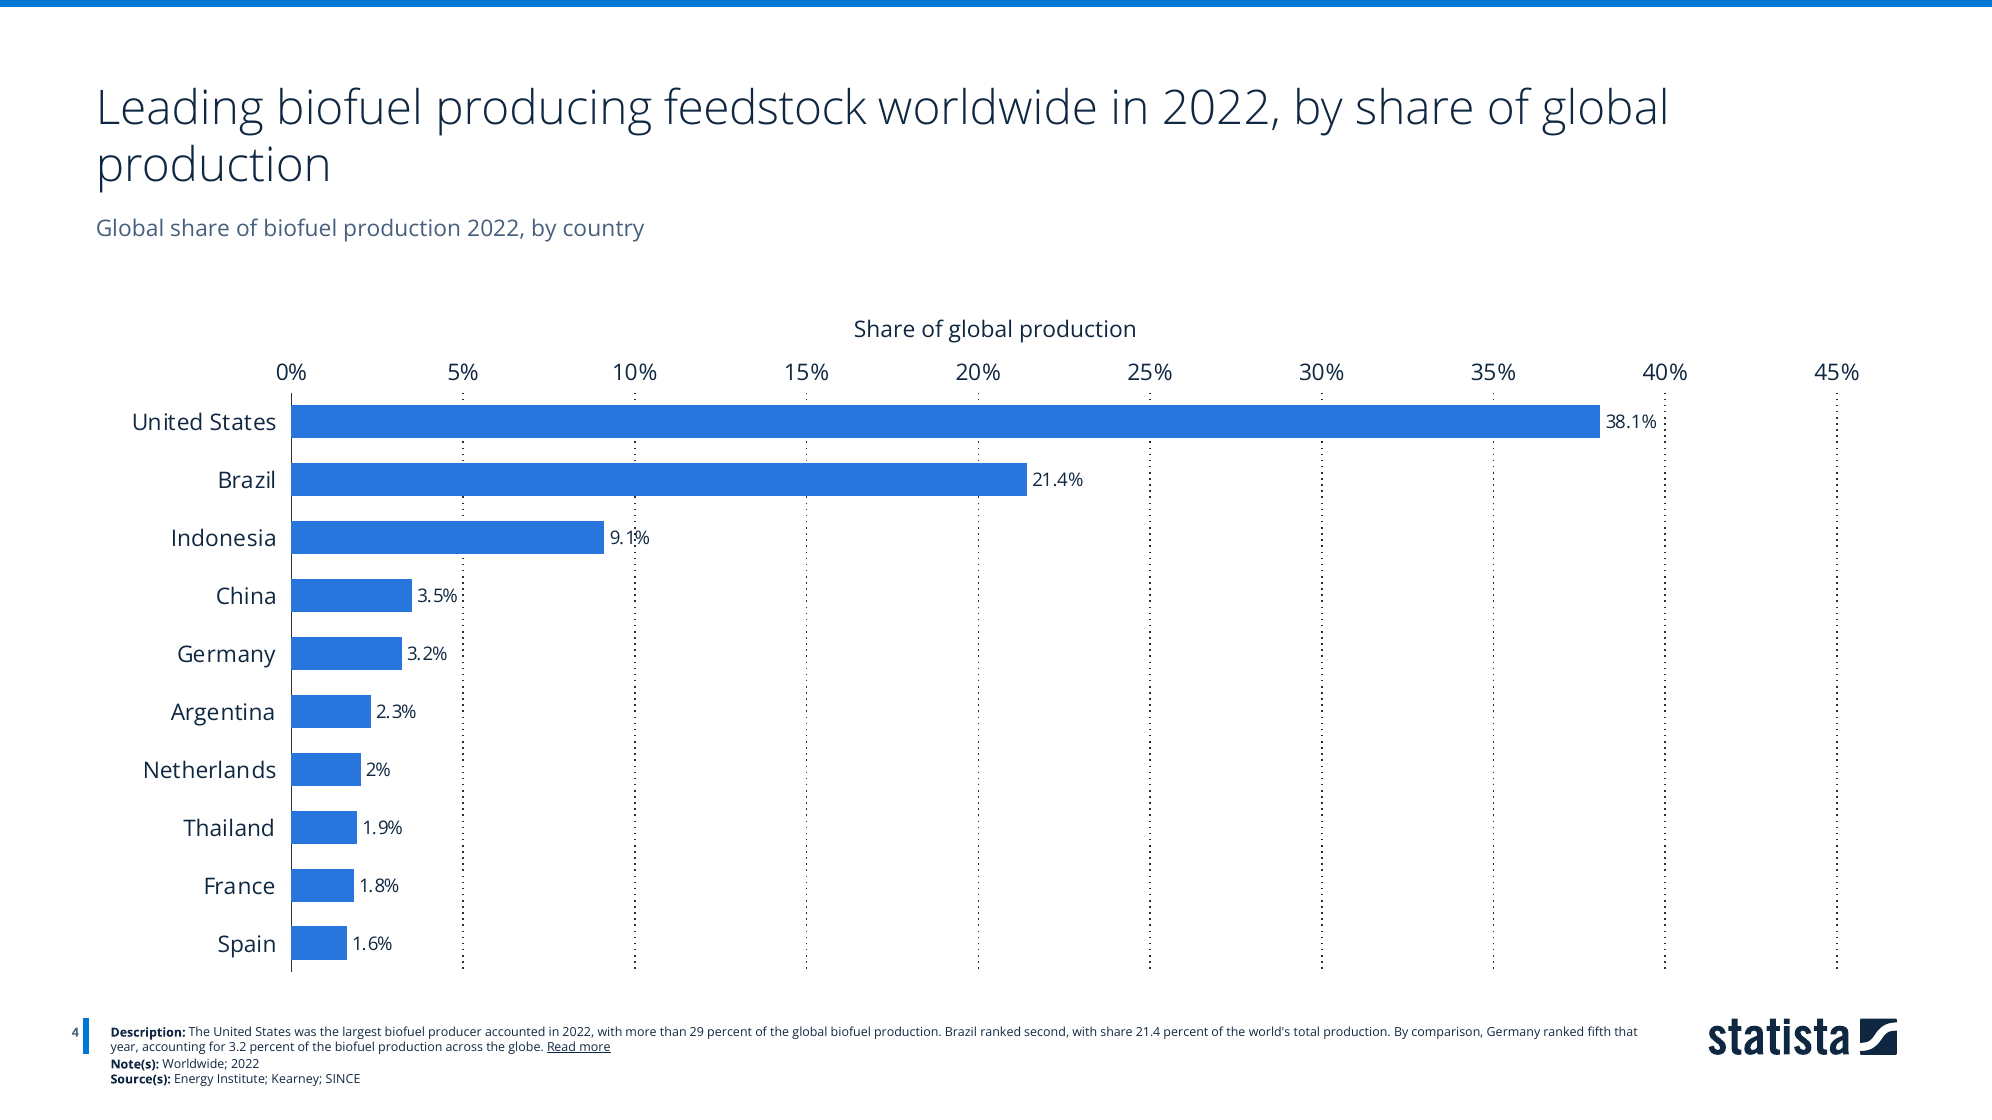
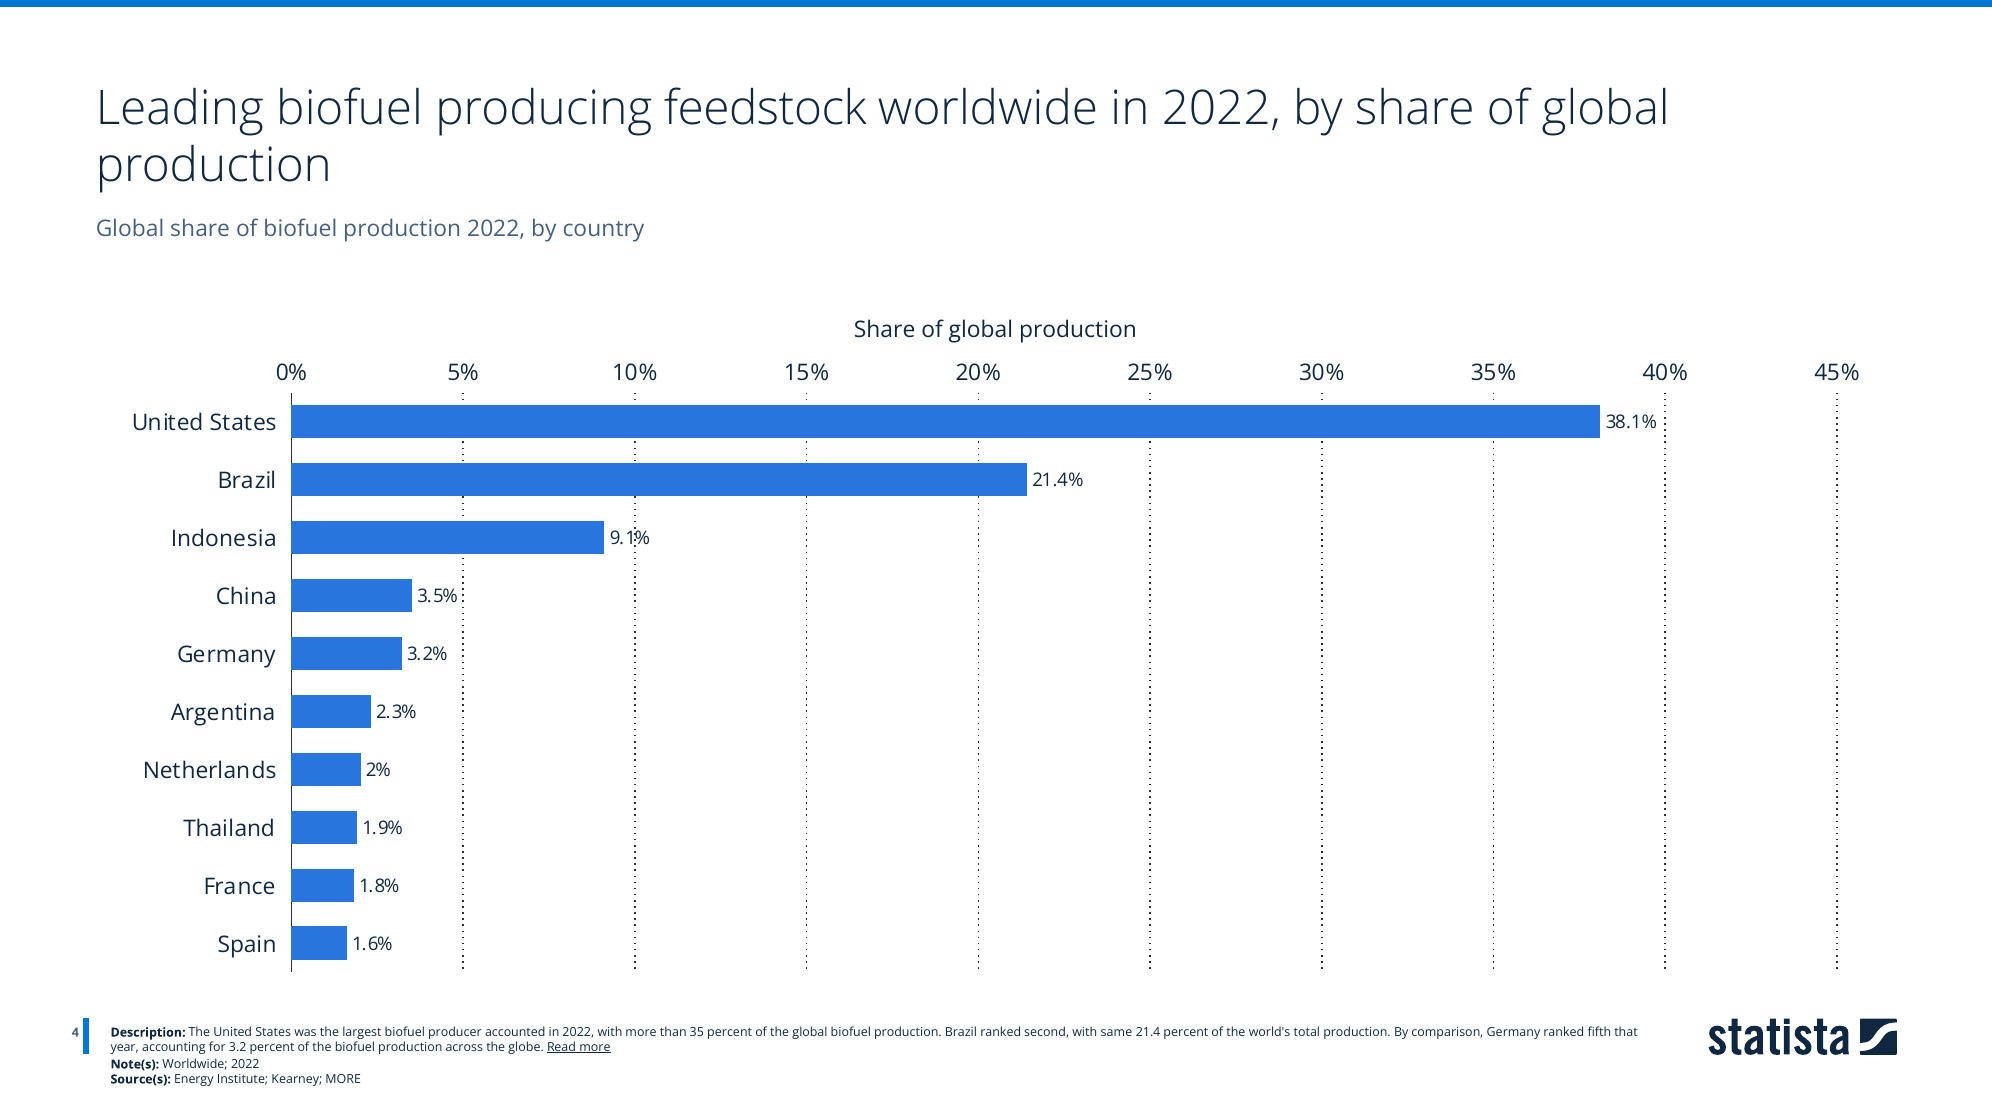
29: 29 -> 35
with share: share -> same
Kearney SINCE: SINCE -> MORE
